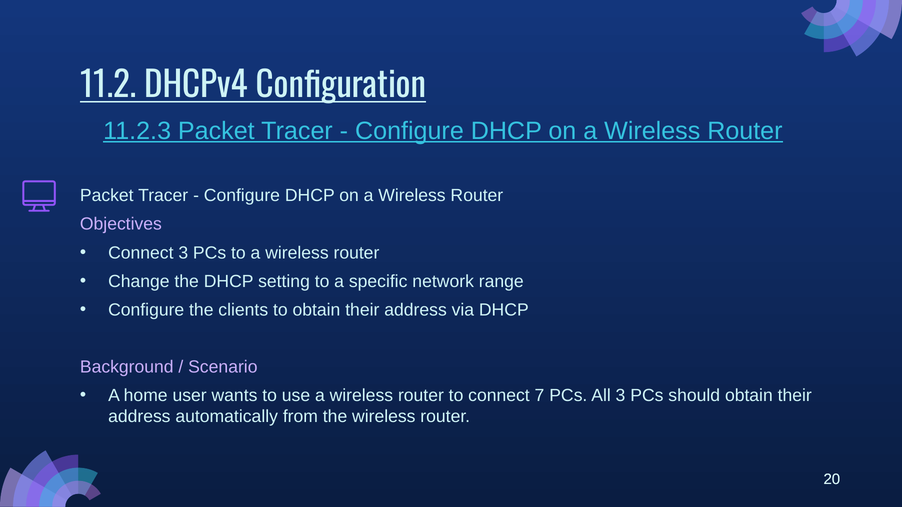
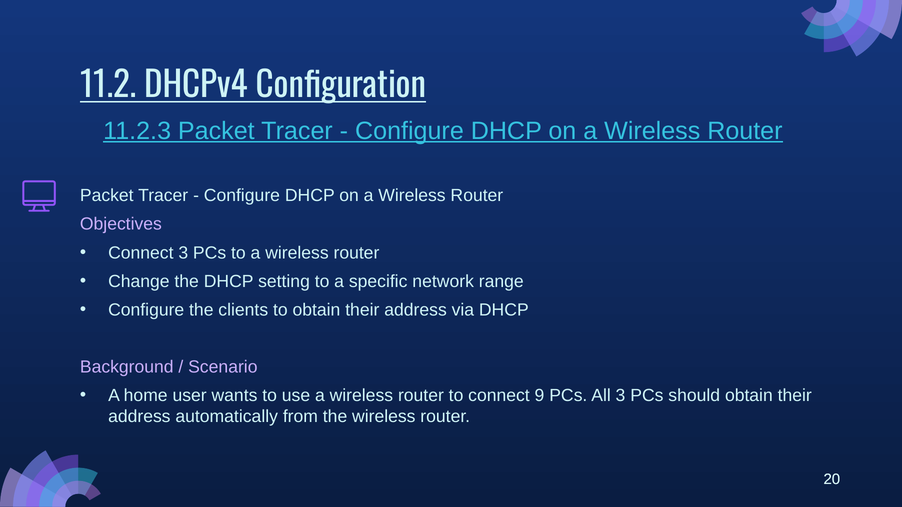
7: 7 -> 9
